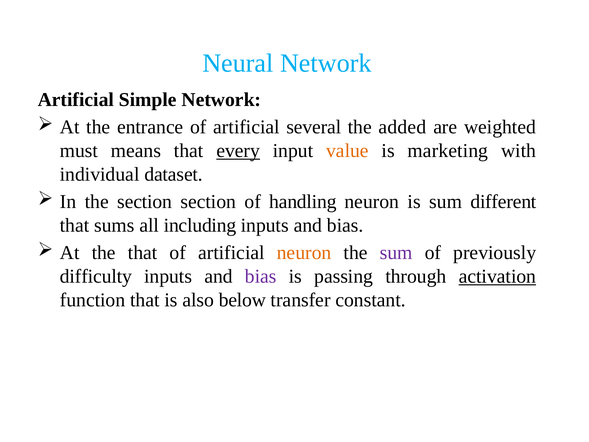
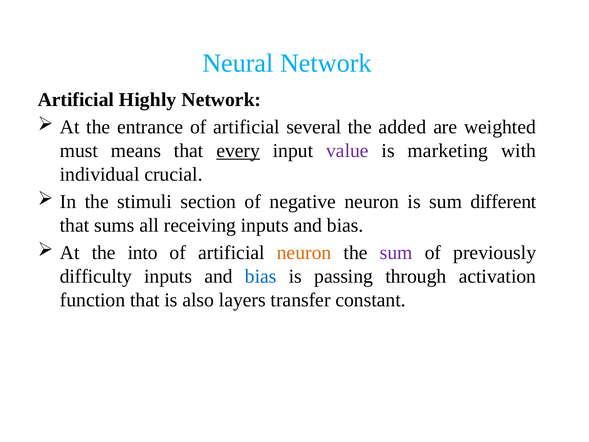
Simple: Simple -> Highly
value colour: orange -> purple
dataset: dataset -> crucial
the section: section -> stimuli
handling: handling -> negative
including: including -> receiving
the that: that -> into
bias at (261, 276) colour: purple -> blue
activation underline: present -> none
below: below -> layers
